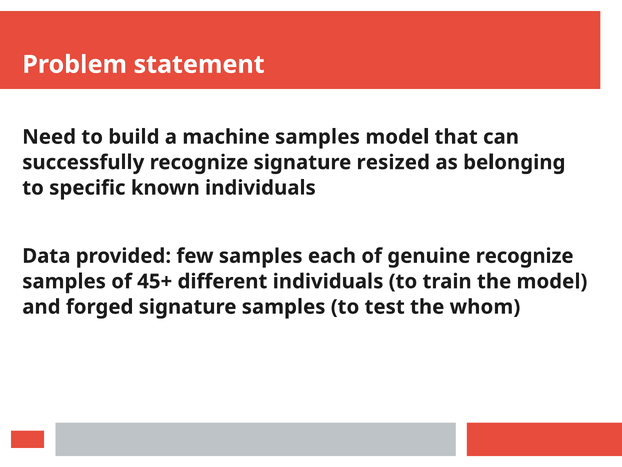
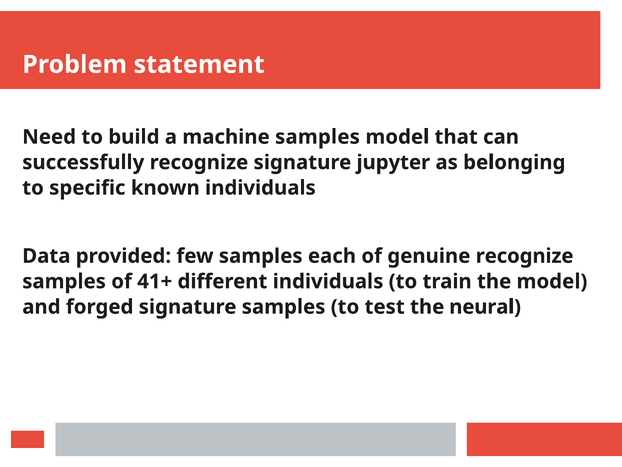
resized: resized -> jupyter
45+: 45+ -> 41+
whom: whom -> neural
